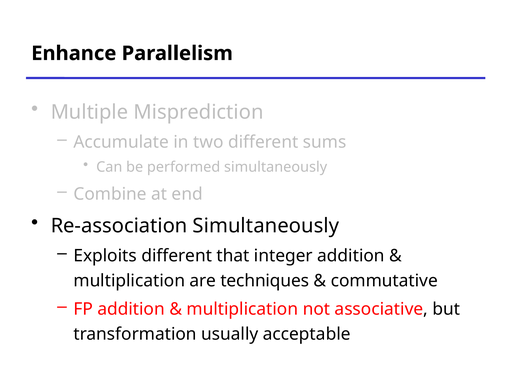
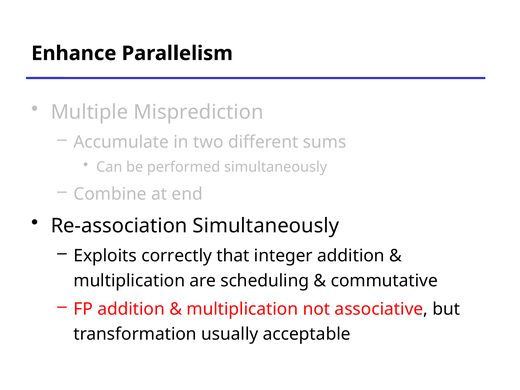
Exploits different: different -> correctly
techniques: techniques -> scheduling
